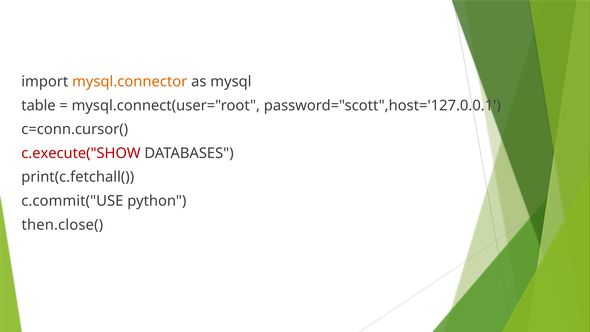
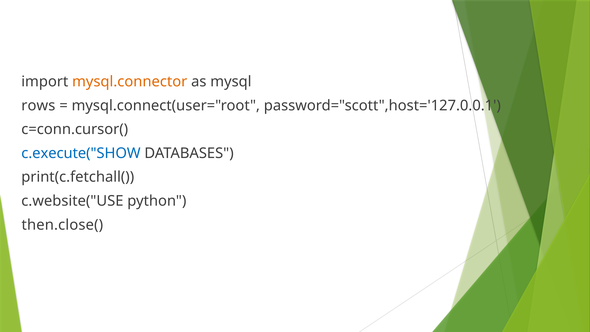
table: table -> rows
c.execute("SHOW colour: red -> blue
c.commit("USE: c.commit("USE -> c.website("USE
